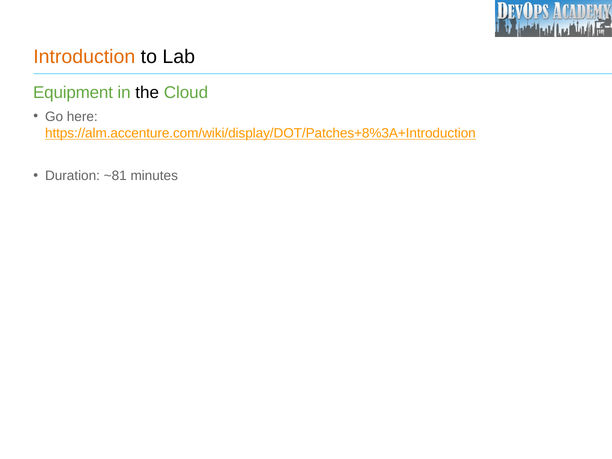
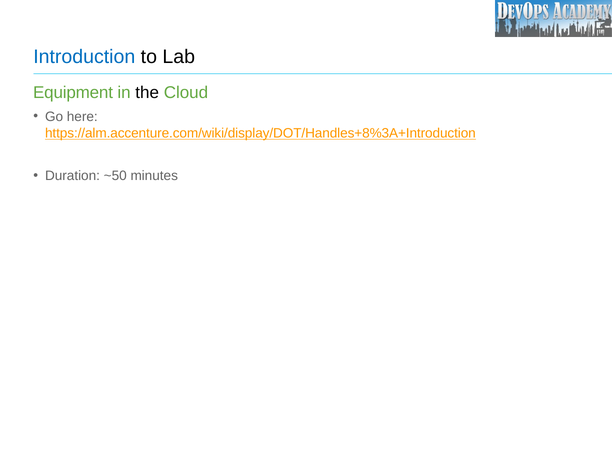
Introduction colour: orange -> blue
https://alm.accenture.com/wiki/display/DOT/Patches+8%3A+Introduction: https://alm.accenture.com/wiki/display/DOT/Patches+8%3A+Introduction -> https://alm.accenture.com/wiki/display/DOT/Handles+8%3A+Introduction
~81: ~81 -> ~50
